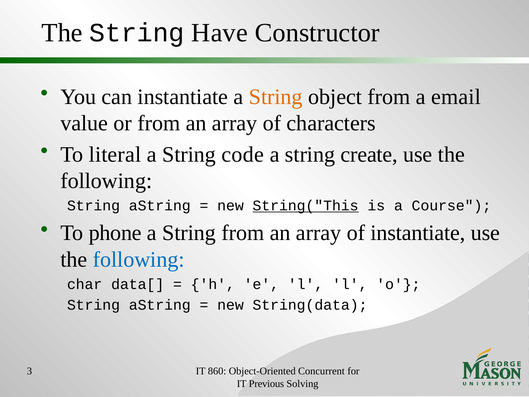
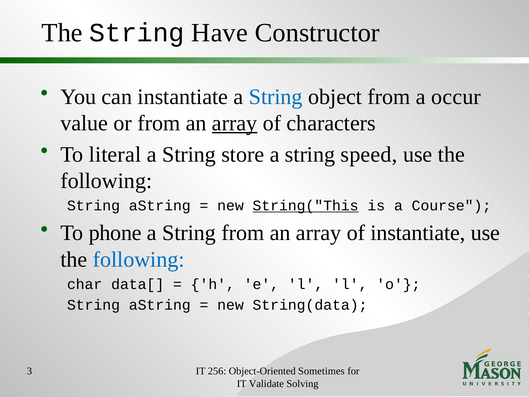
String at (276, 97) colour: orange -> blue
email: email -> occur
array at (235, 123) underline: none -> present
code: code -> store
create: create -> speed
860: 860 -> 256
Concurrent: Concurrent -> Sometimes
Previous: Previous -> Validate
